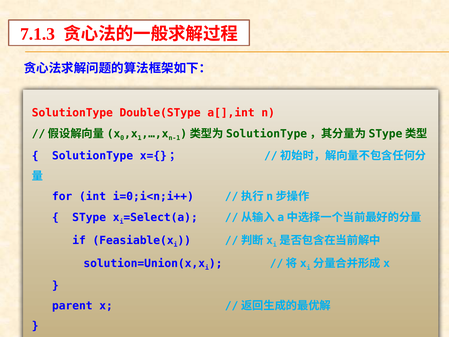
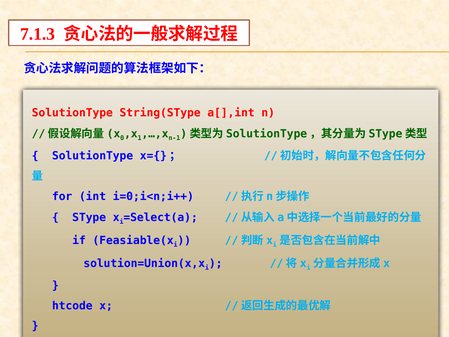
Double(SType: Double(SType -> String(SType
parent: parent -> htcode
